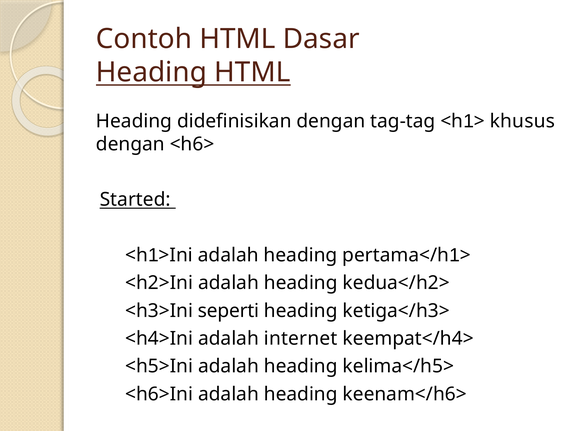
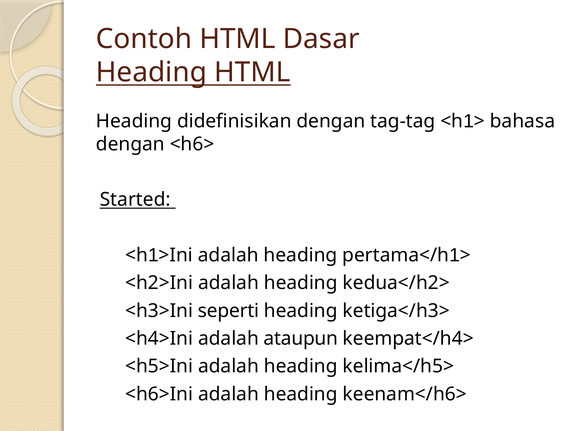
khusus: khusus -> bahasa
internet: internet -> ataupun
